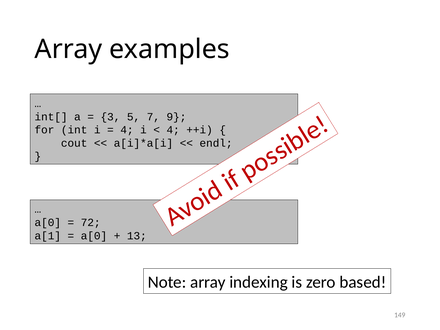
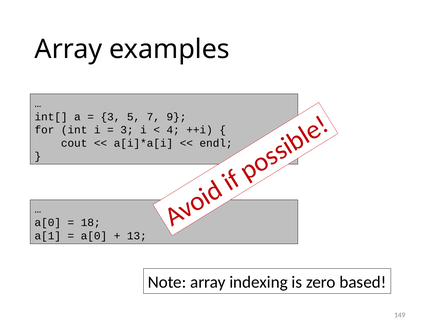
4 at (127, 130): 4 -> 3
72: 72 -> 18
